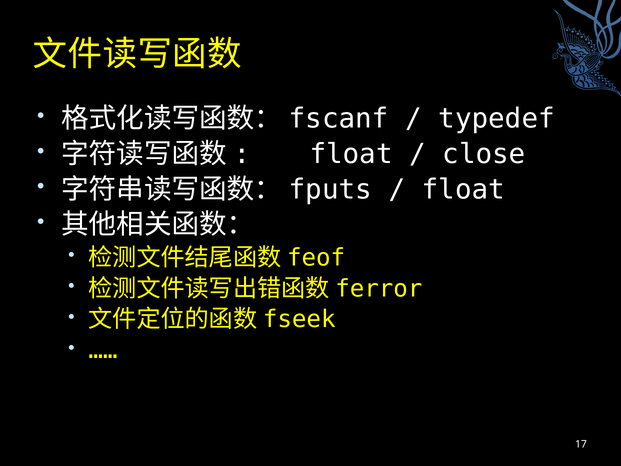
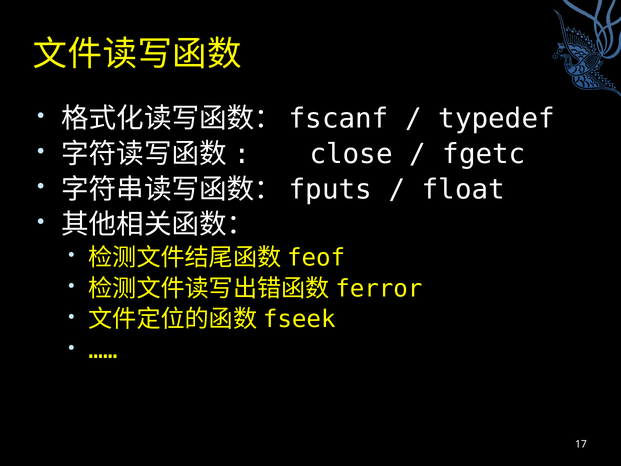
float at (351, 154): float -> close
close: close -> fgetc
